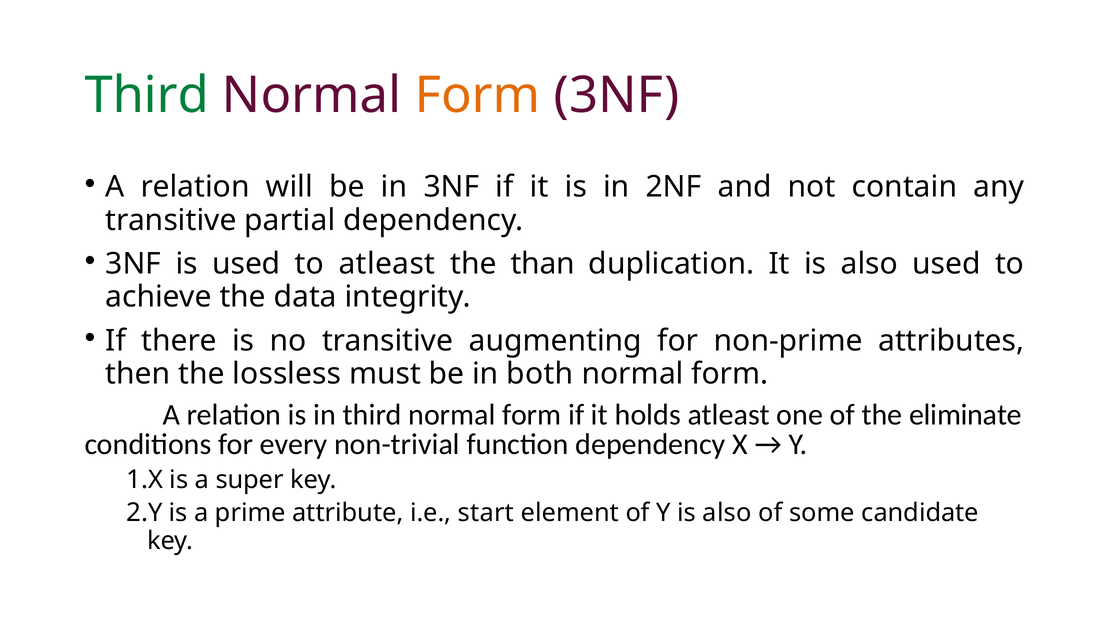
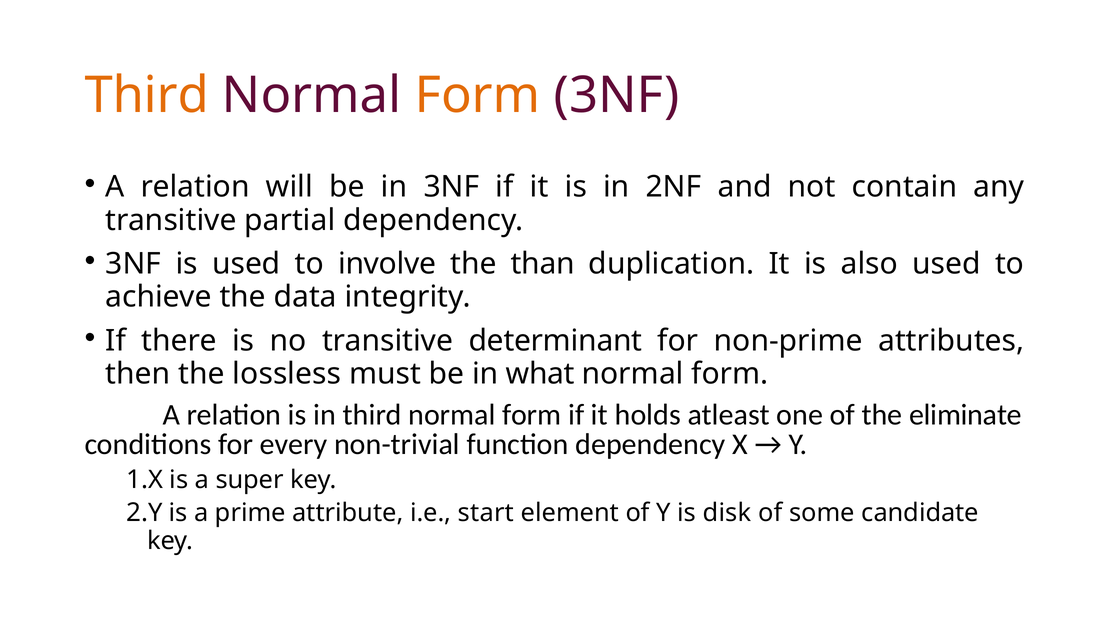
Third at (147, 96) colour: green -> orange
to atleast: atleast -> involve
augmenting: augmenting -> determinant
both: both -> what
Y is also: also -> disk
